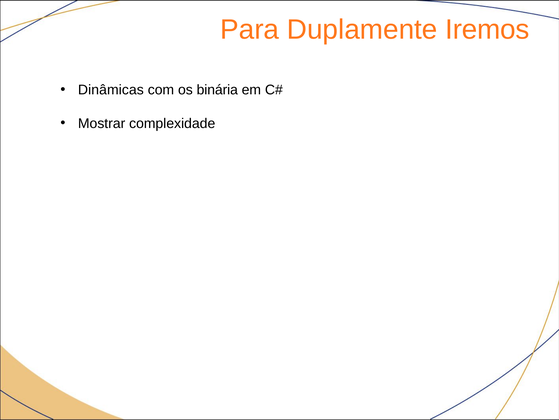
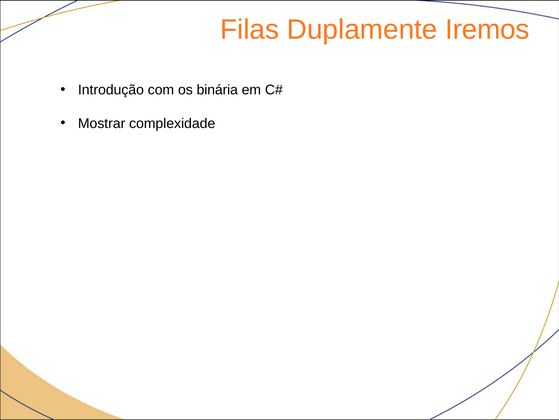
Para: Para -> Filas
Dinâmicas: Dinâmicas -> Introdução
